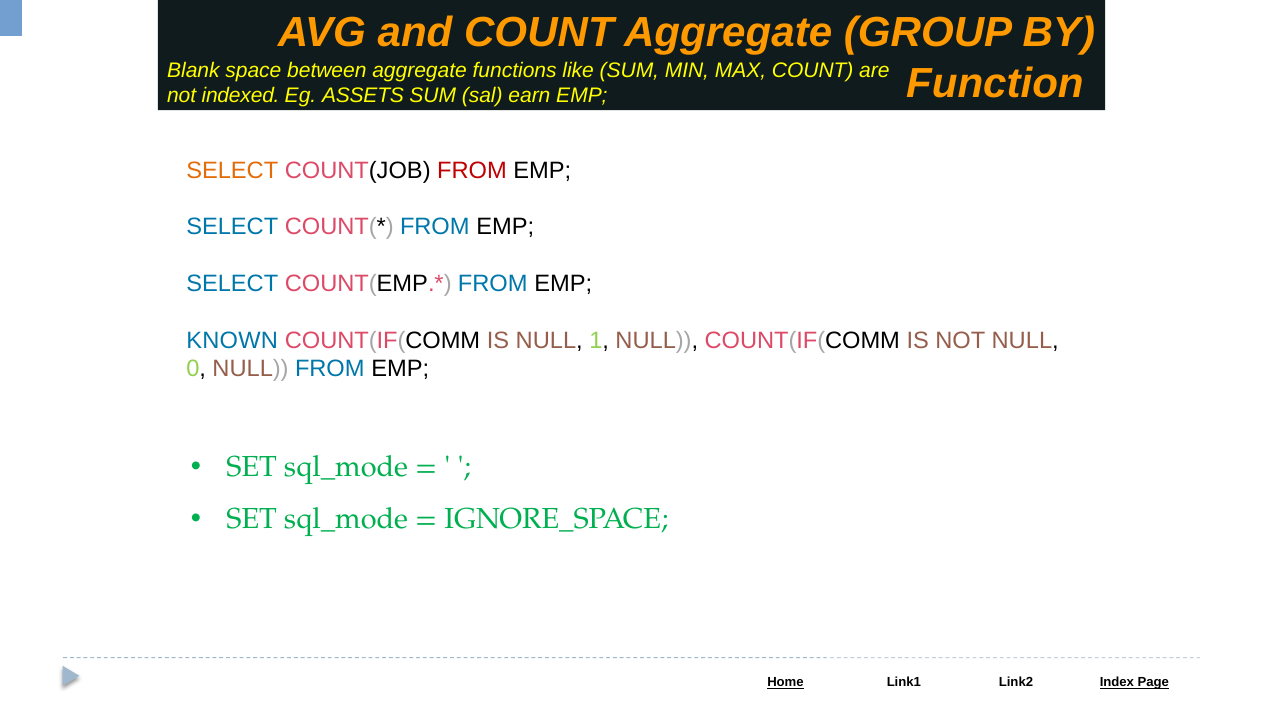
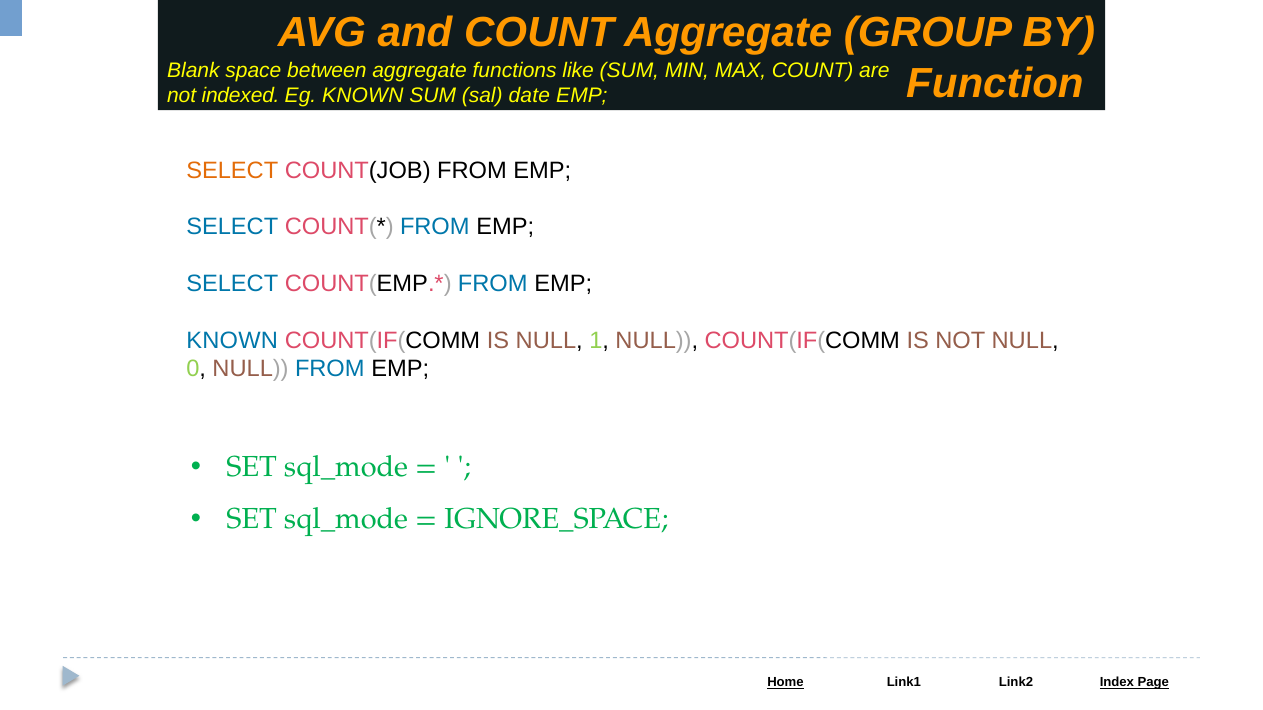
Eg ASSETS: ASSETS -> KNOWN
earn: earn -> date
FROM at (472, 170) colour: red -> black
